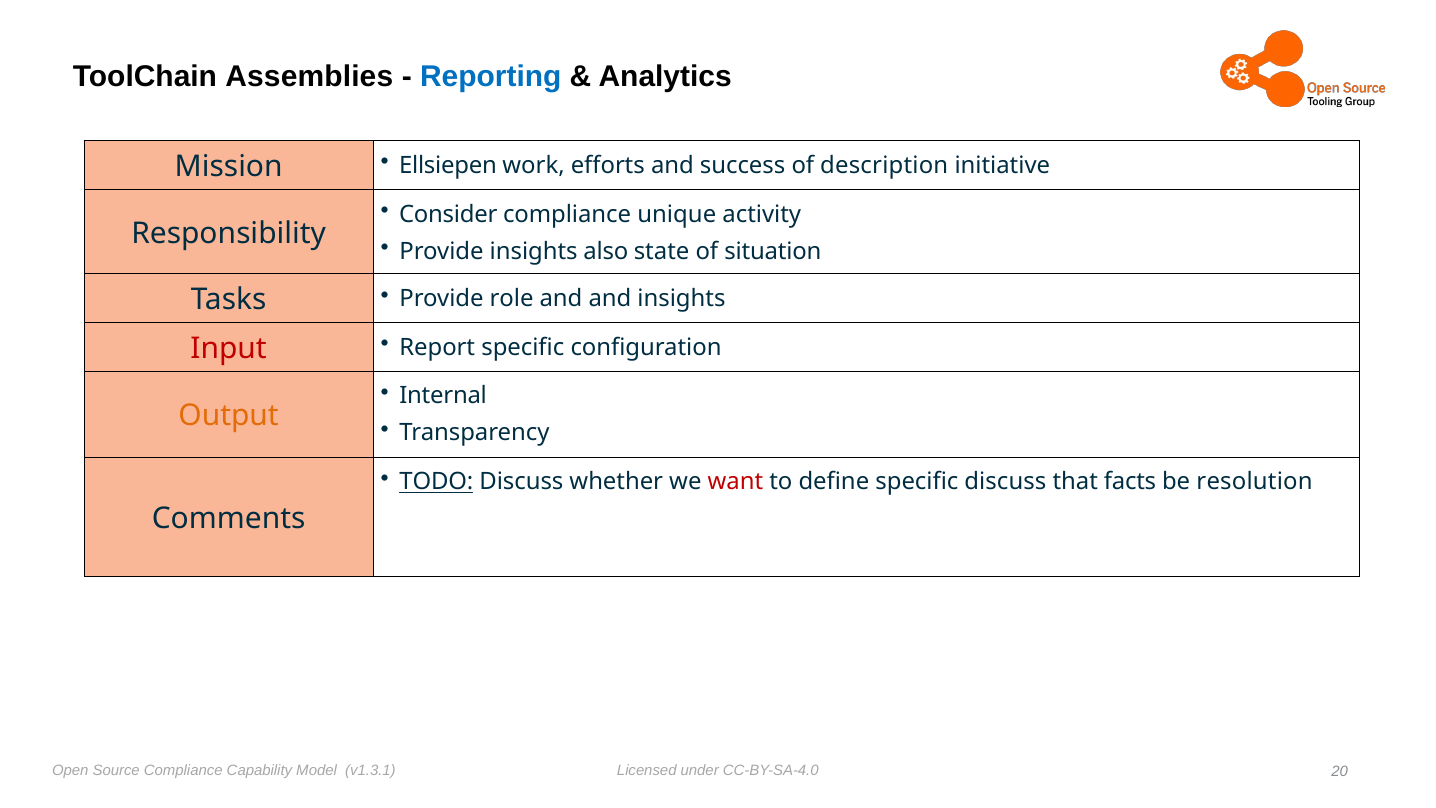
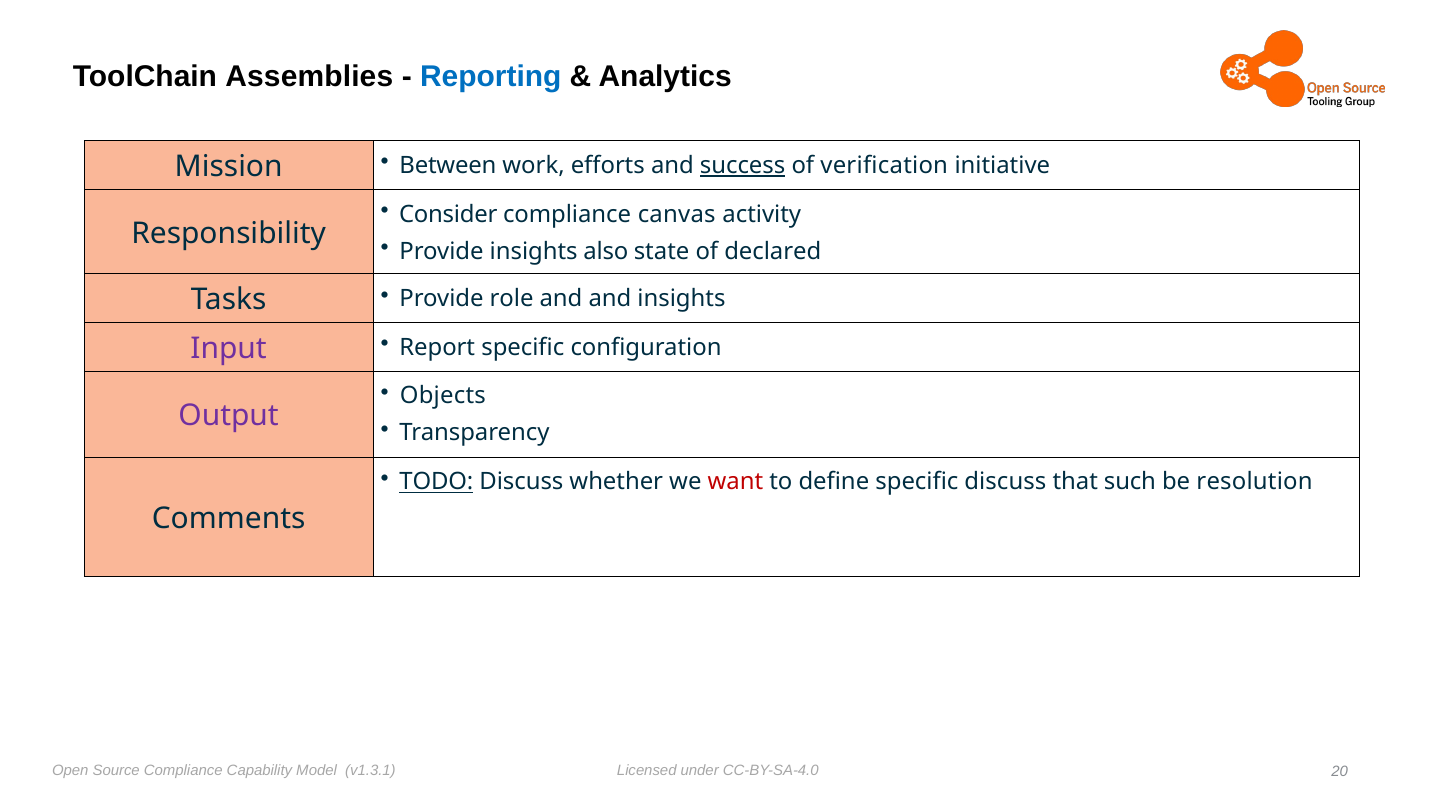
Ellsiepen: Ellsiepen -> Between
success underline: none -> present
description: description -> verification
unique: unique -> canvas
situation: situation -> declared
Input colour: red -> purple
Internal: Internal -> Objects
Output colour: orange -> purple
facts: facts -> such
